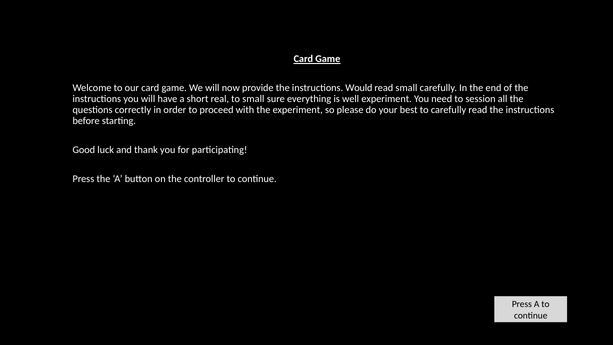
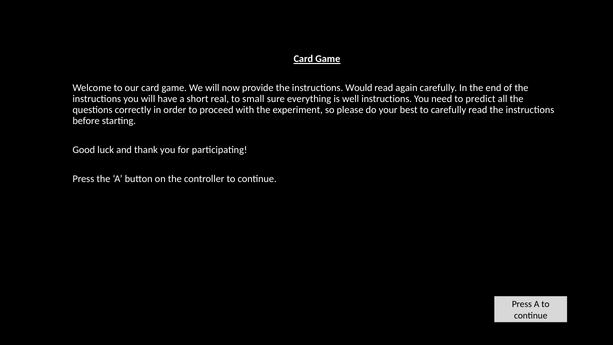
read small: small -> again
well experiment: experiment -> instructions
session: session -> predict
